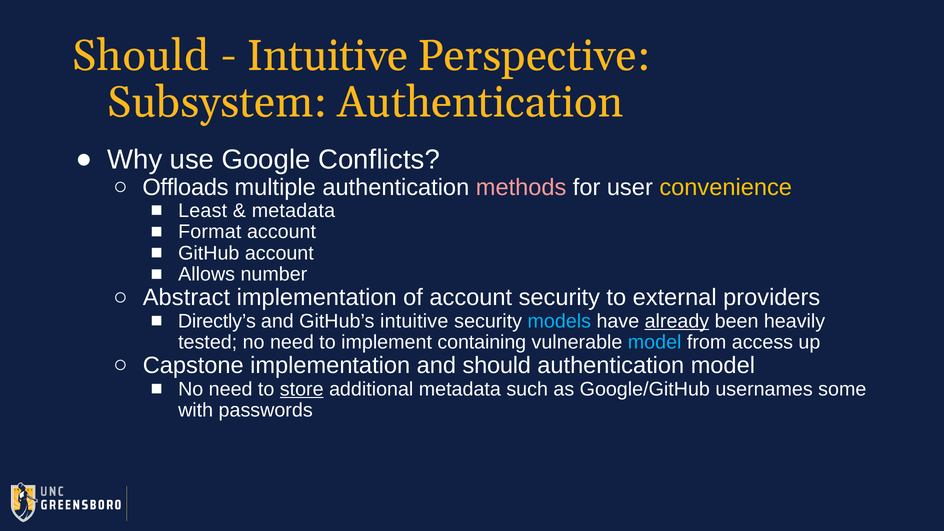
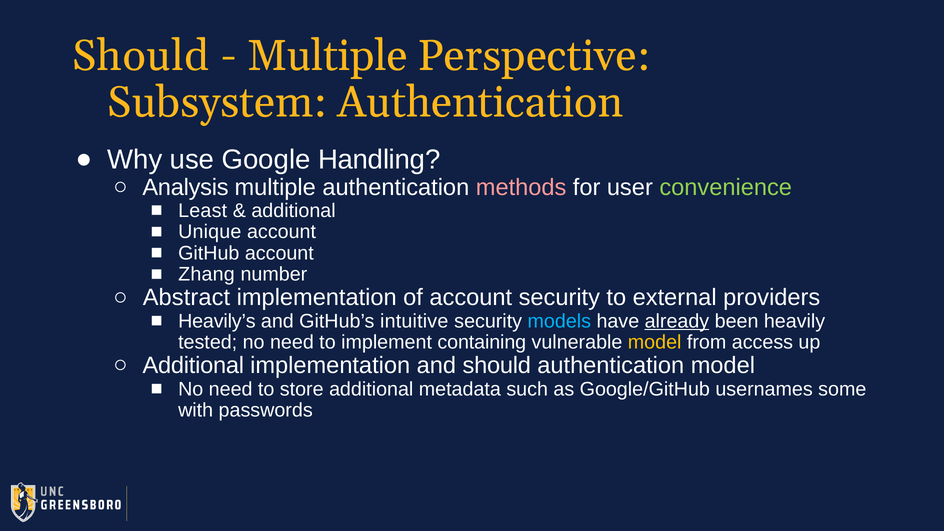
Intuitive at (327, 56): Intuitive -> Multiple
Conflicts: Conflicts -> Handling
Offloads: Offloads -> Analysis
convenience colour: yellow -> light green
metadata at (293, 211): metadata -> additional
Format: Format -> Unique
Allows: Allows -> Zhang
Directly’s: Directly’s -> Heavily’s
model at (655, 342) colour: light blue -> yellow
Capstone at (193, 366): Capstone -> Additional
store underline: present -> none
